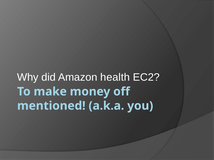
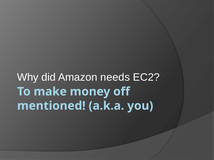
health: health -> needs
